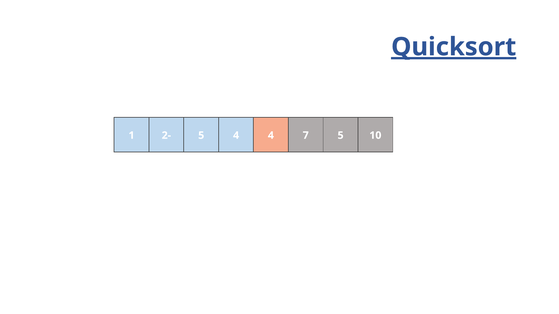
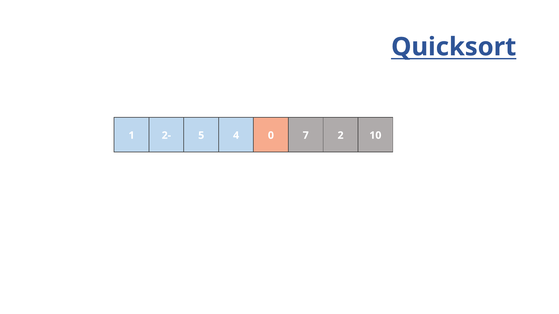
Quicksort underline: present -> none
4 4: 4 -> 0
7 5: 5 -> 2
